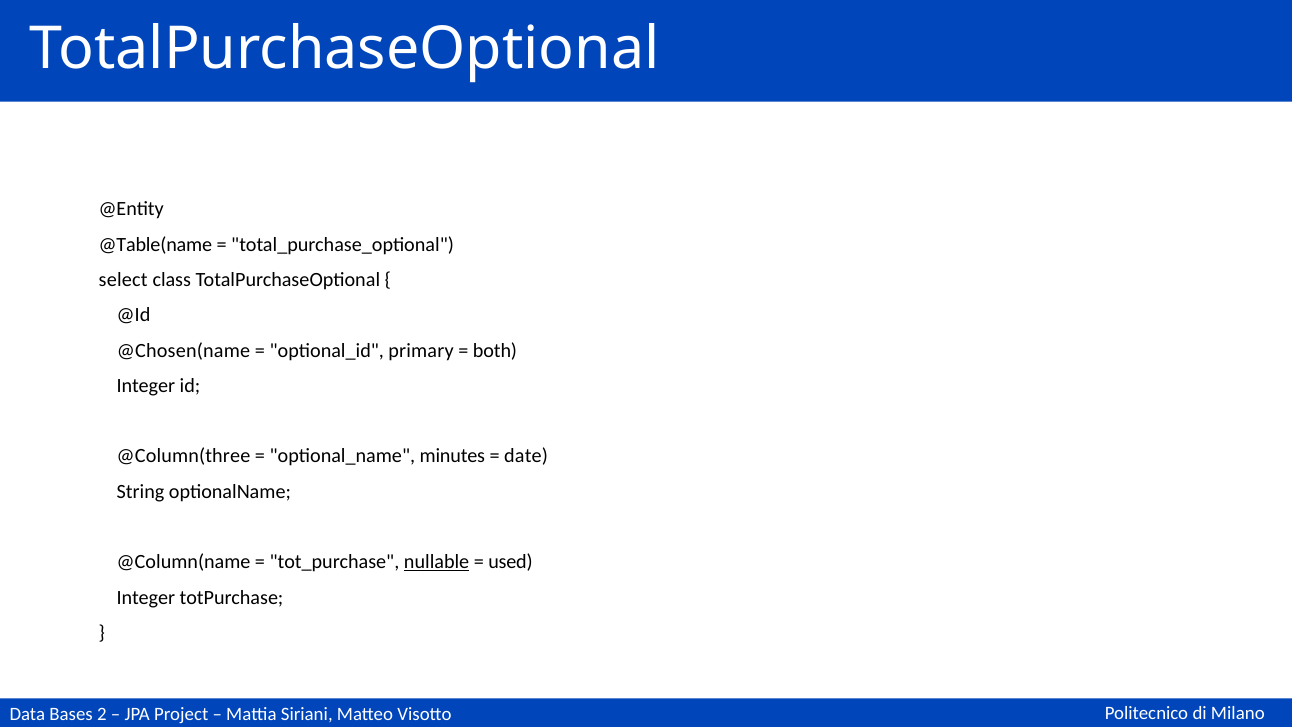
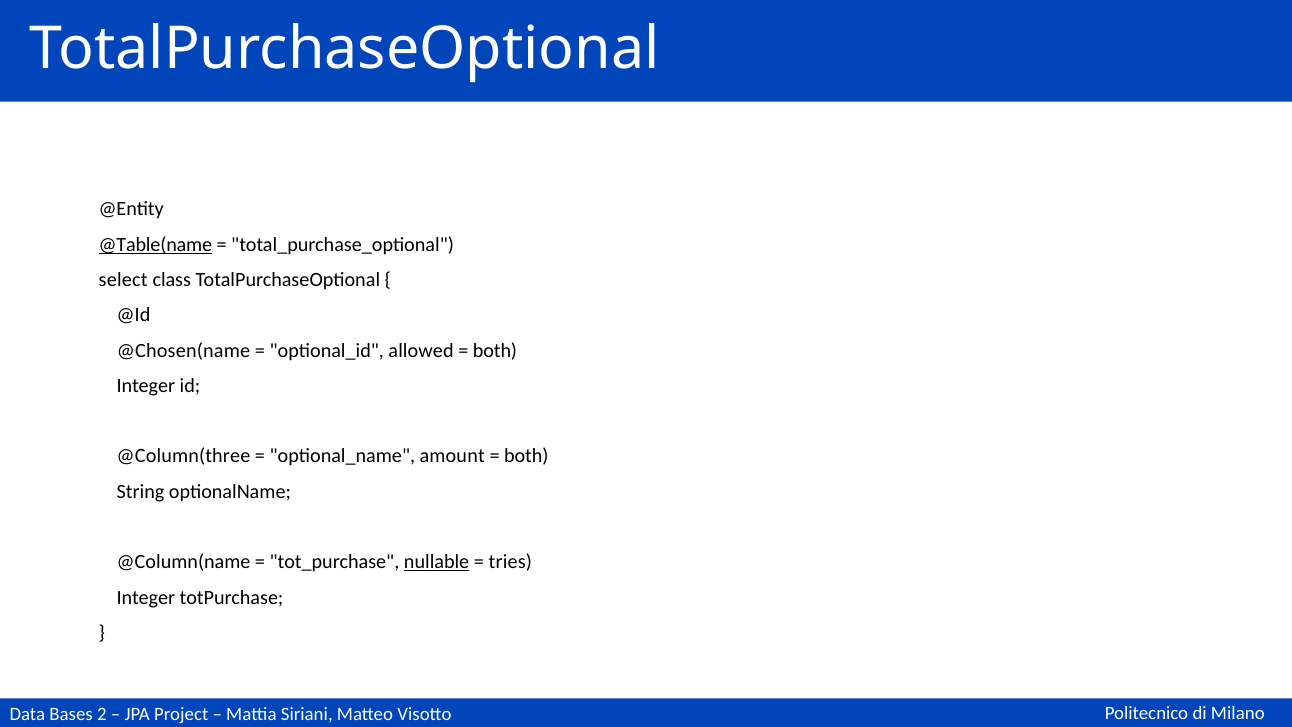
@Table(name underline: none -> present
primary: primary -> allowed
minutes: minutes -> amount
date at (526, 456): date -> both
used: used -> tries
